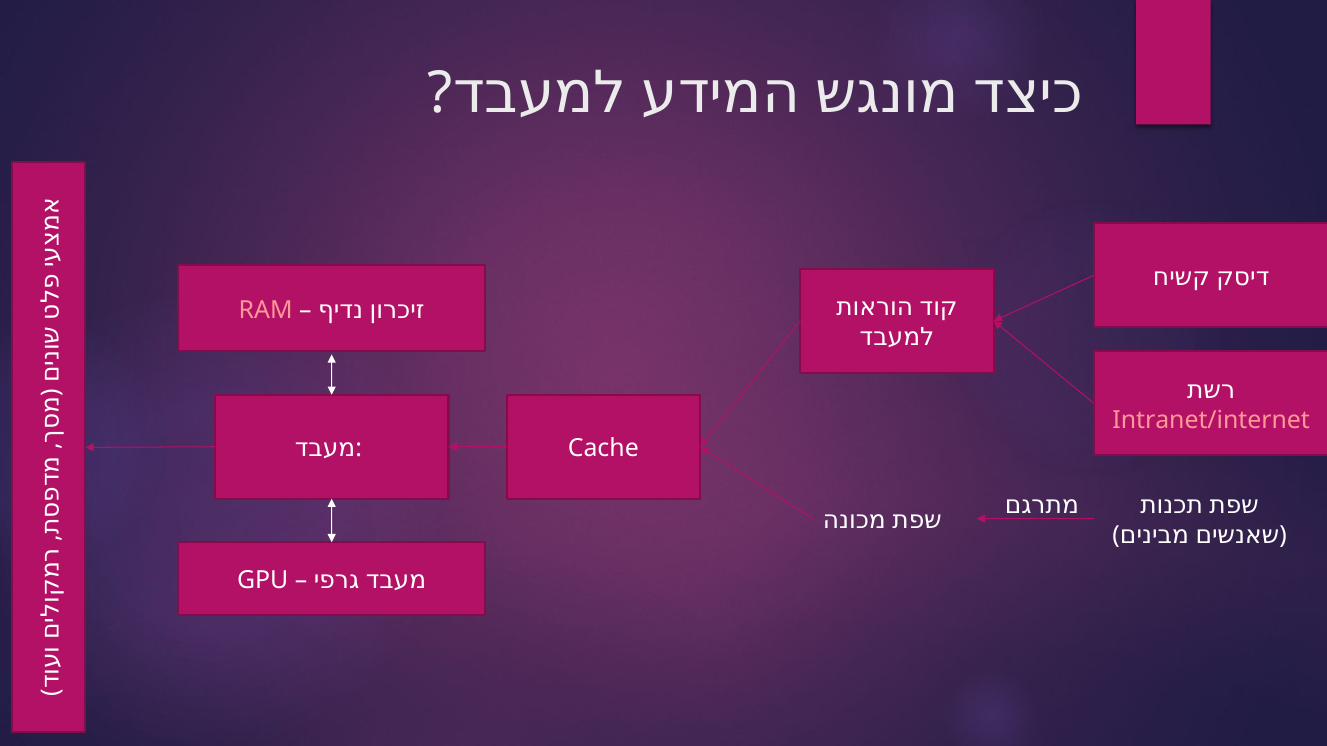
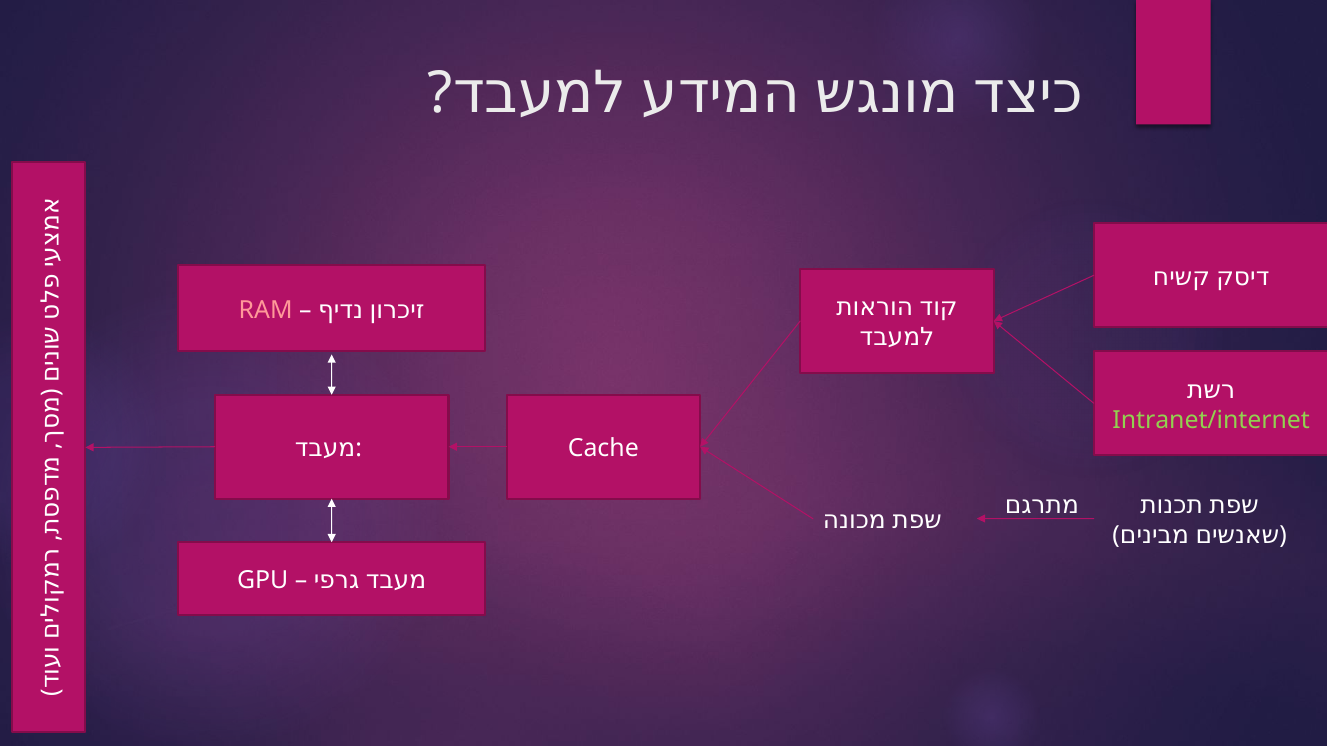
Intranet/internet colour: pink -> light green
